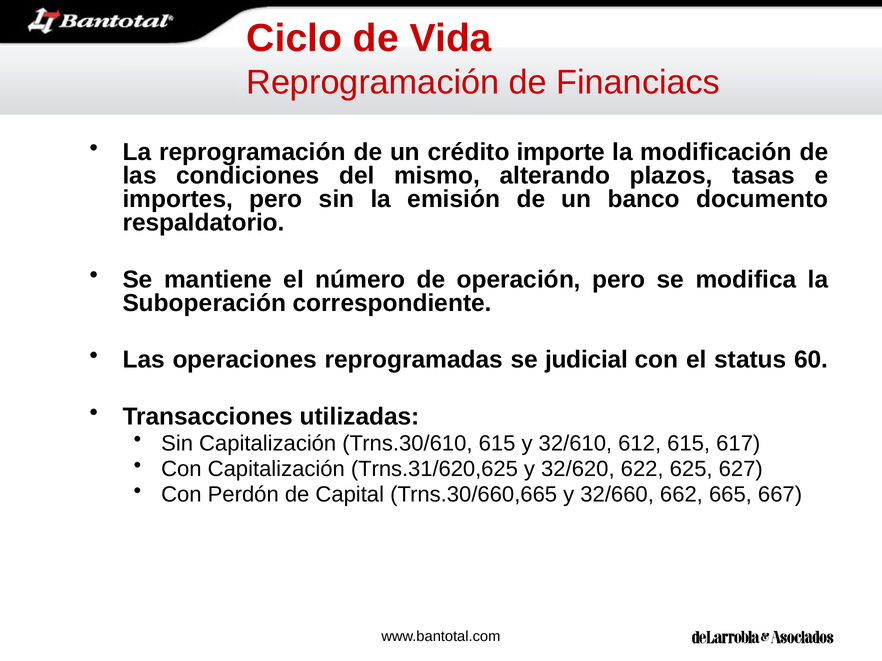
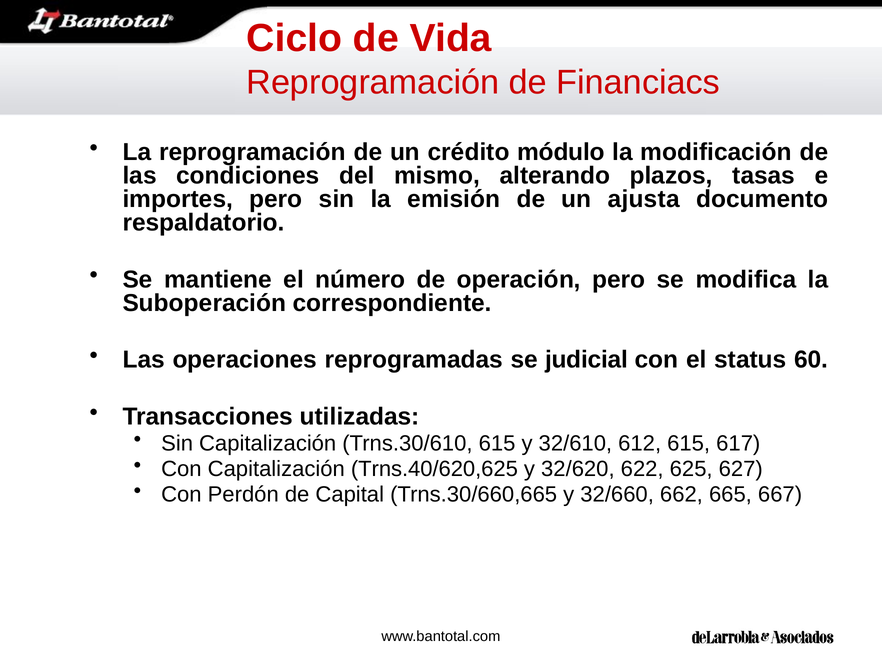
importe: importe -> módulo
banco: banco -> ajusta
Trns.31/620,625: Trns.31/620,625 -> Trns.40/620,625
